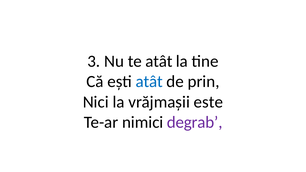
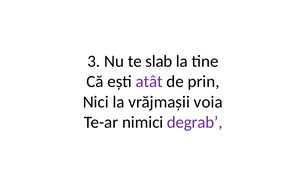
te atât: atât -> slab
atât at (149, 82) colour: blue -> purple
este: este -> voia
